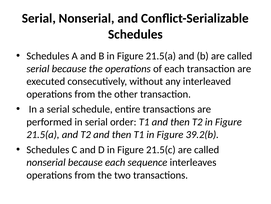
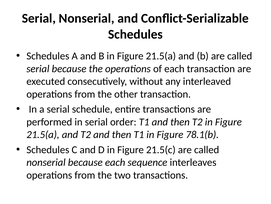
39.2(b: 39.2(b -> 78.1(b
